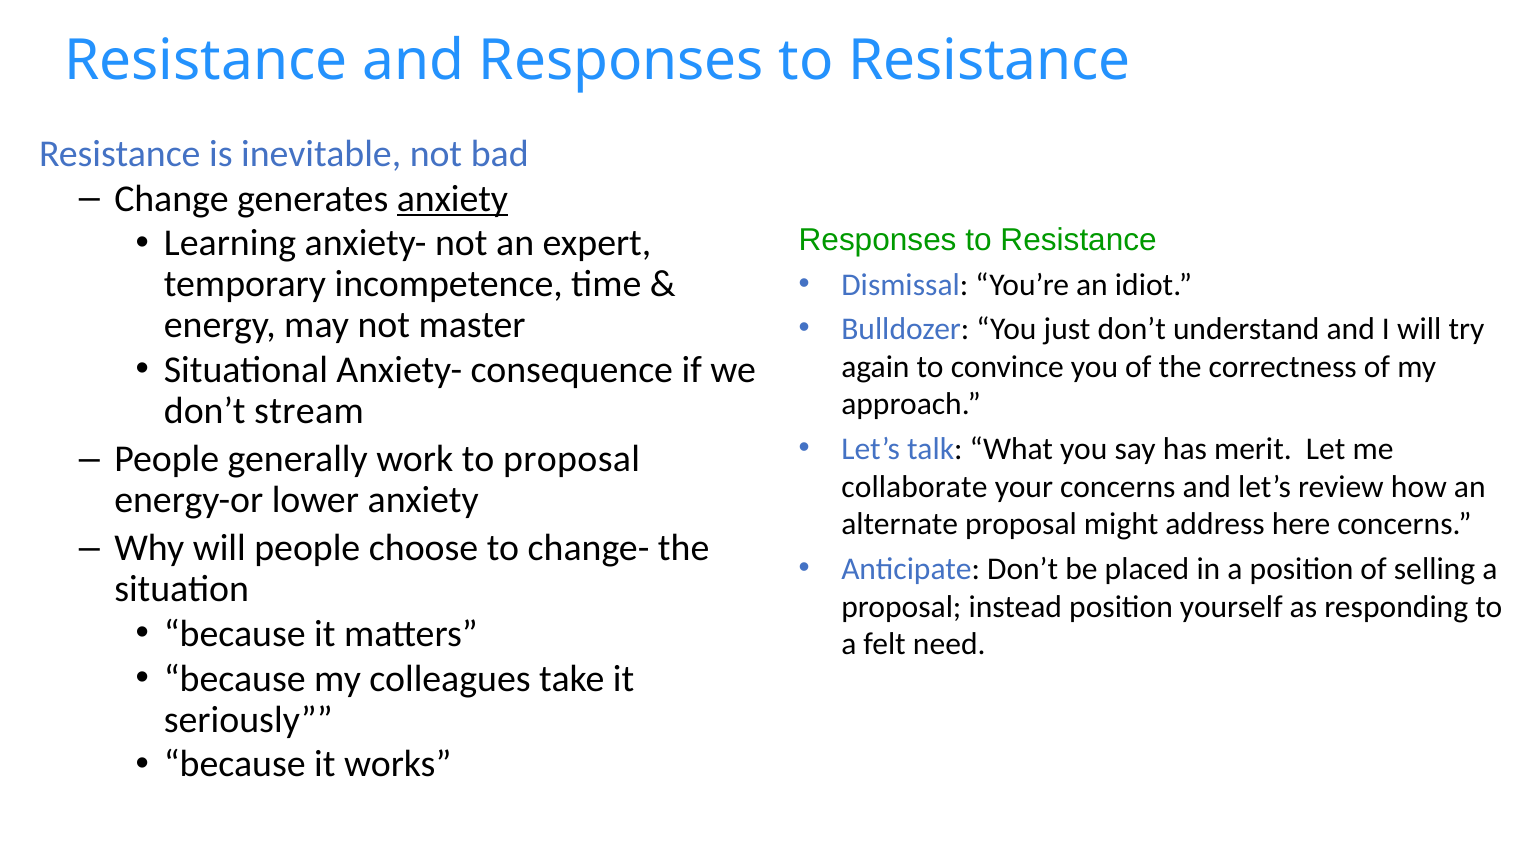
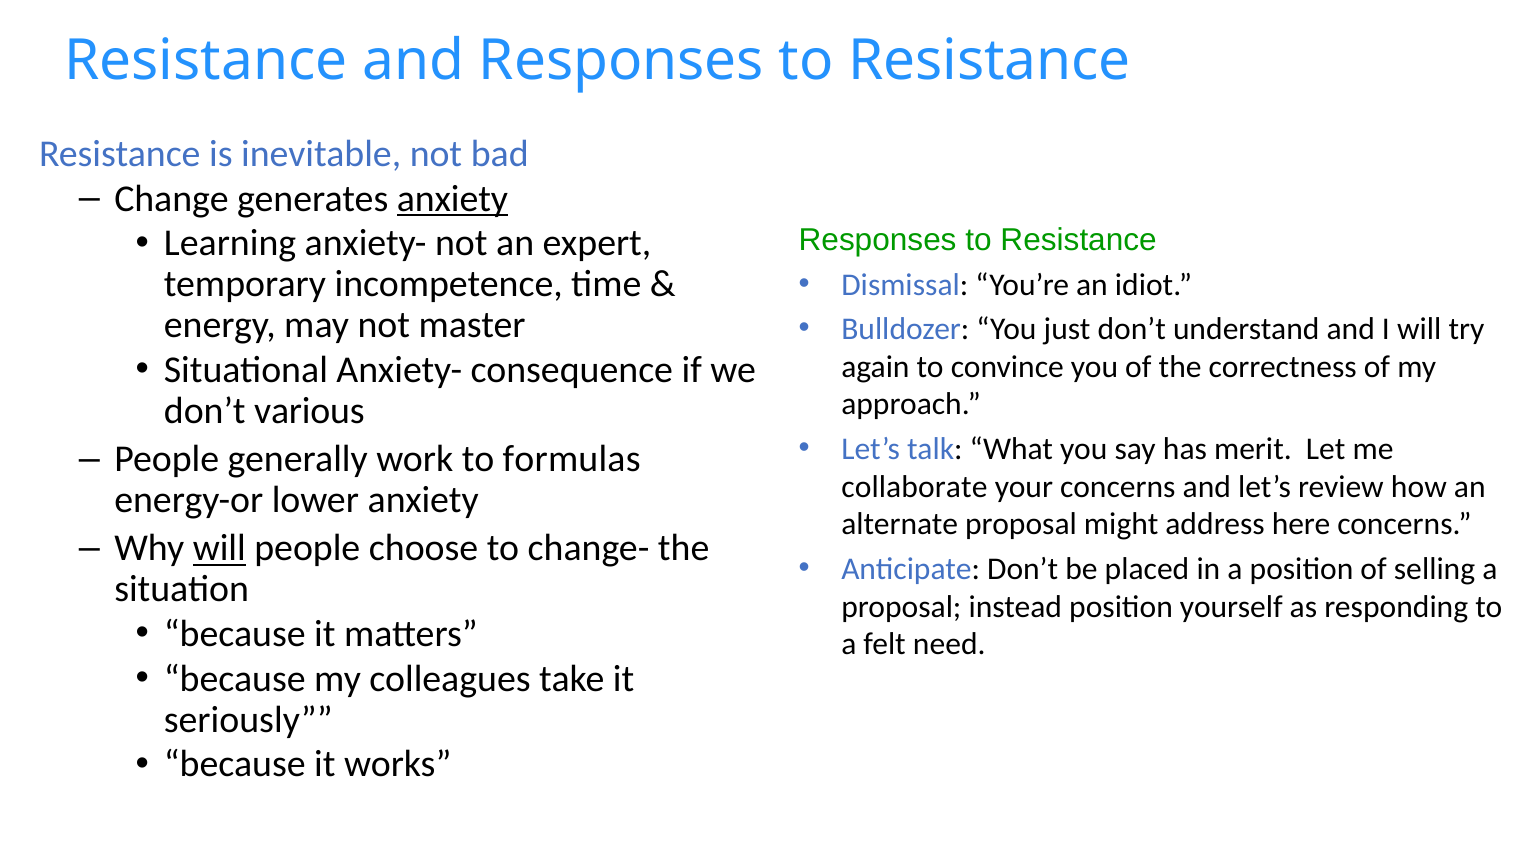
stream: stream -> various
to proposal: proposal -> formulas
will at (219, 548) underline: none -> present
